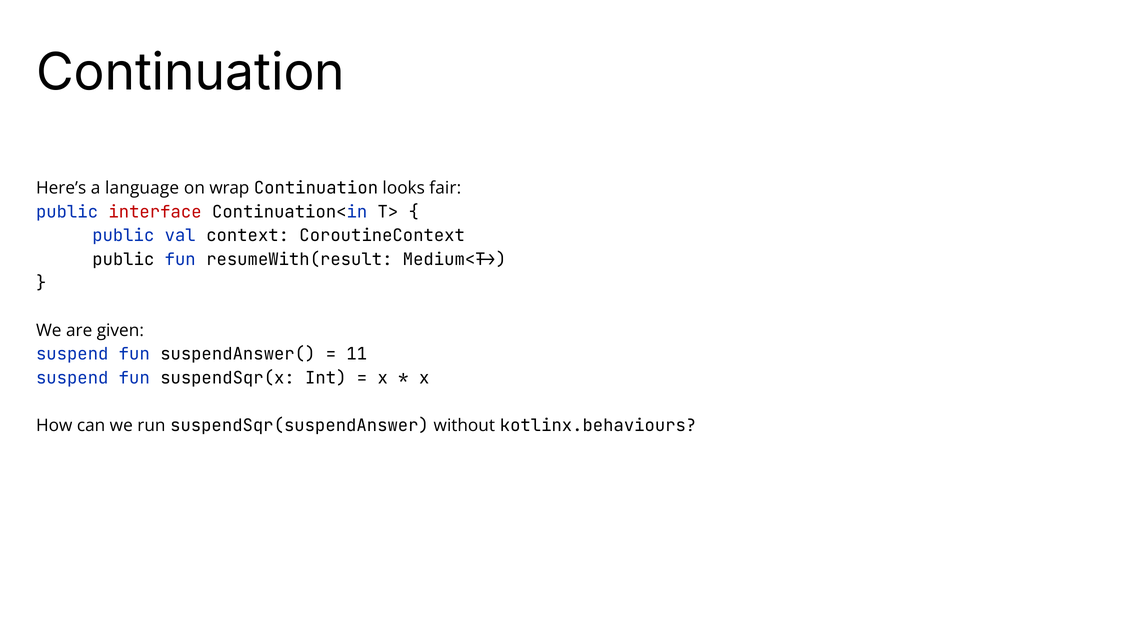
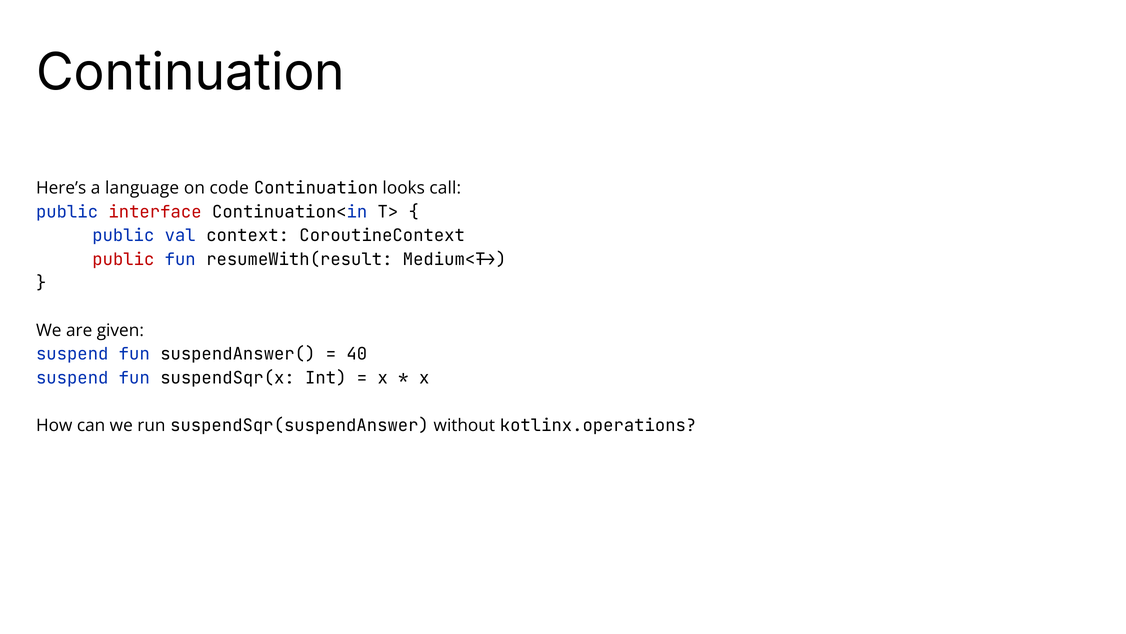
wrap: wrap -> code
fair: fair -> call
public at (123, 259) colour: black -> red
11: 11 -> 40
kotlinx.behaviours: kotlinx.behaviours -> kotlinx.operations
